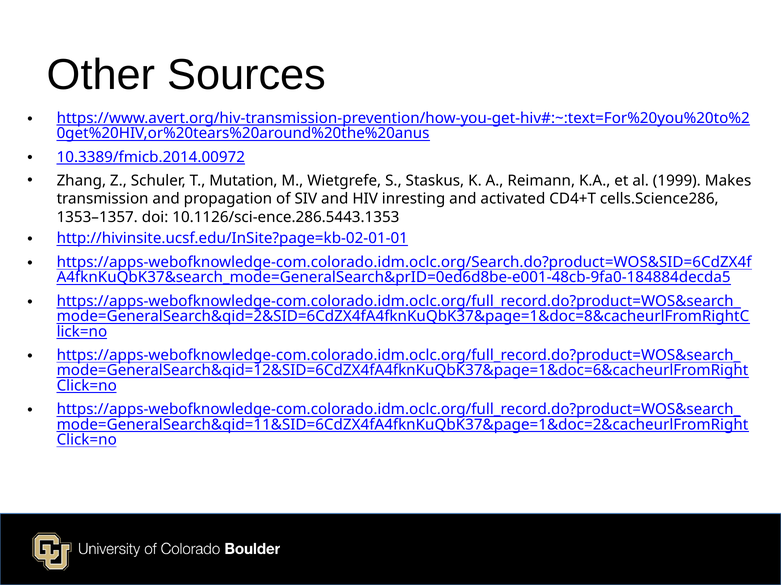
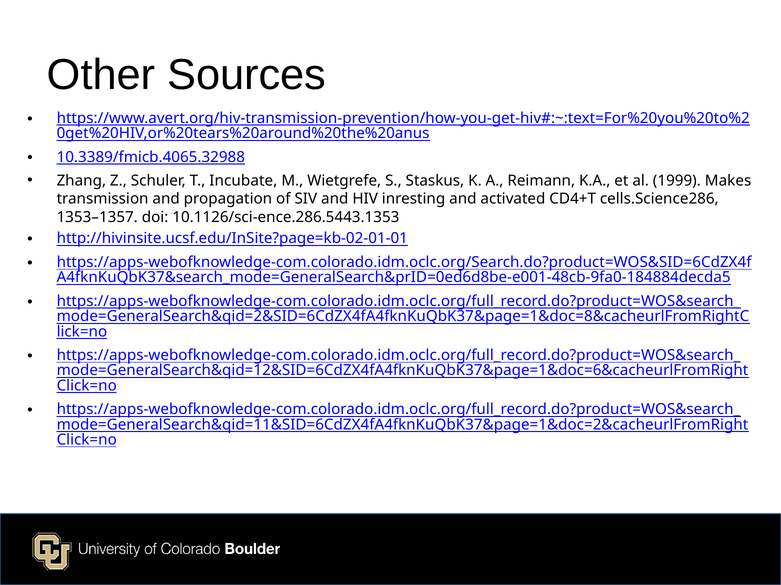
10.3389/fmicb.2014.00972: 10.3389/fmicb.2014.00972 -> 10.3389/fmicb.4065.32988
Mutation: Mutation -> Incubate
